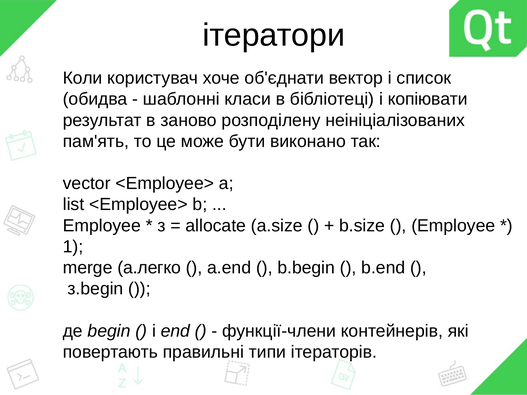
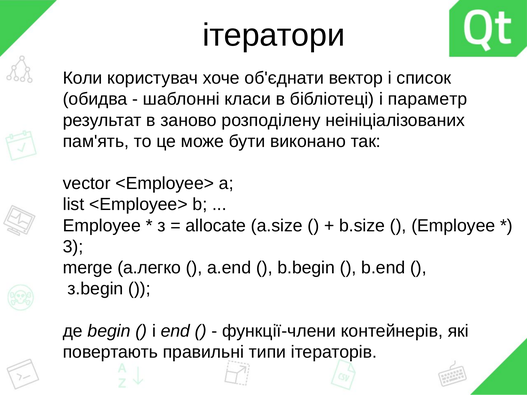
копіювати: копіювати -> параметр
1: 1 -> 3
